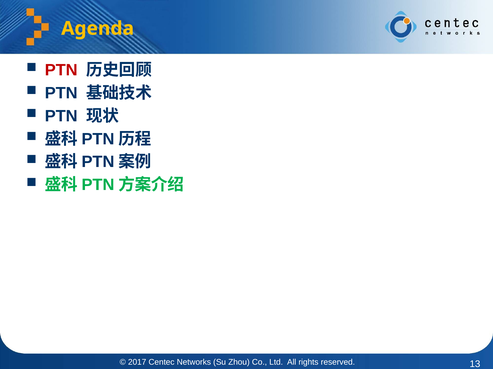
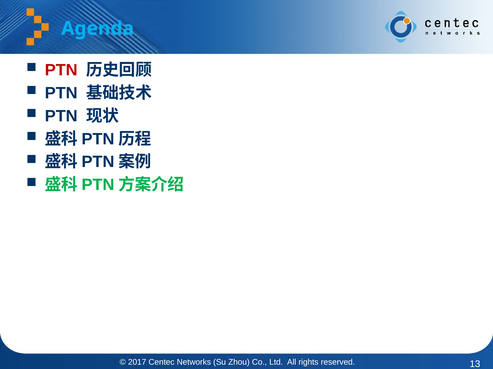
Agenda colour: yellow -> light blue
